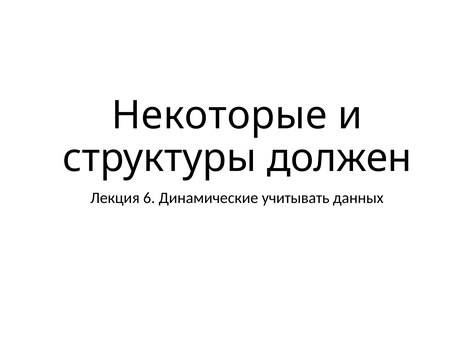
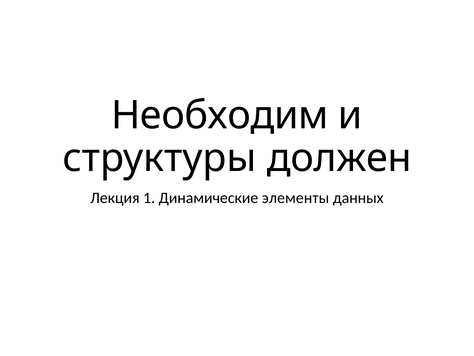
Некоторые: Некоторые -> Необходим
6: 6 -> 1
учитывать: учитывать -> элементы
